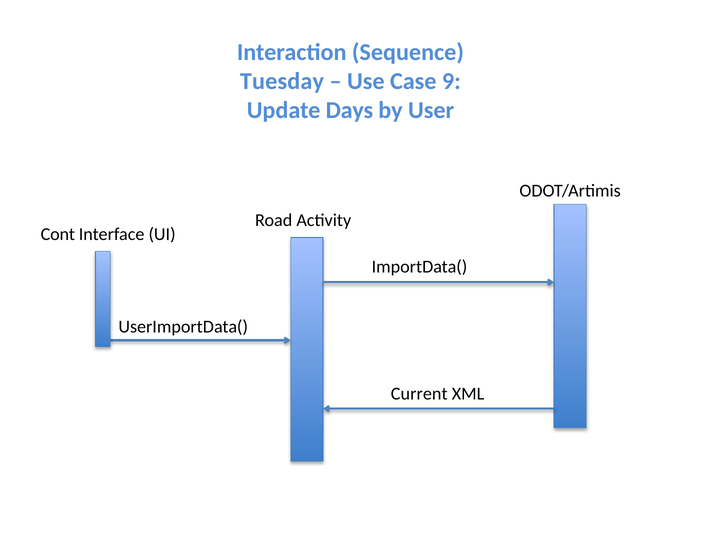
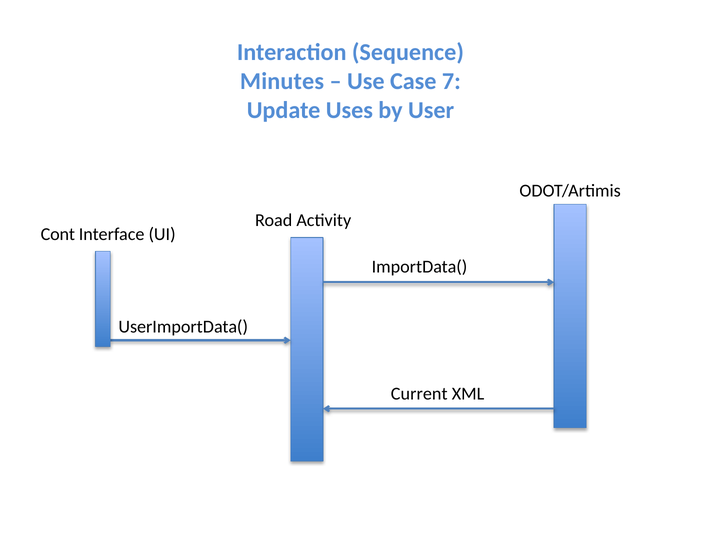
Tuesday: Tuesday -> Minutes
9: 9 -> 7
Days: Days -> Uses
